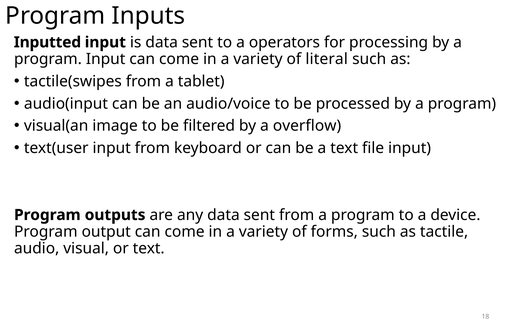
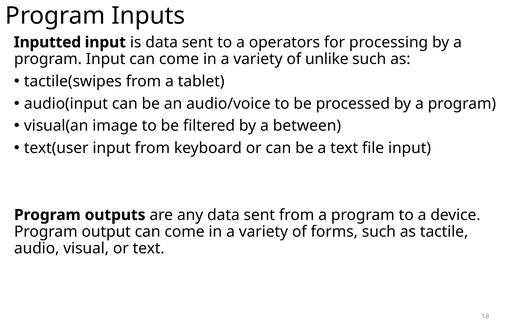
literal: literal -> unlike
overflow: overflow -> between
